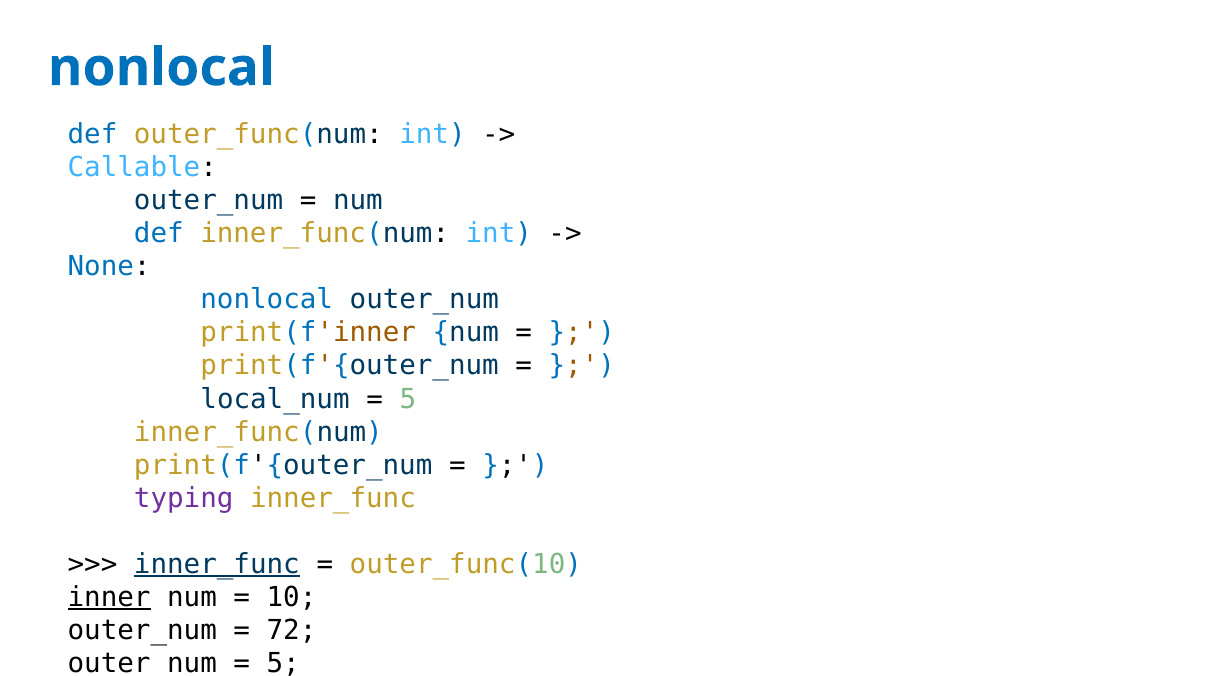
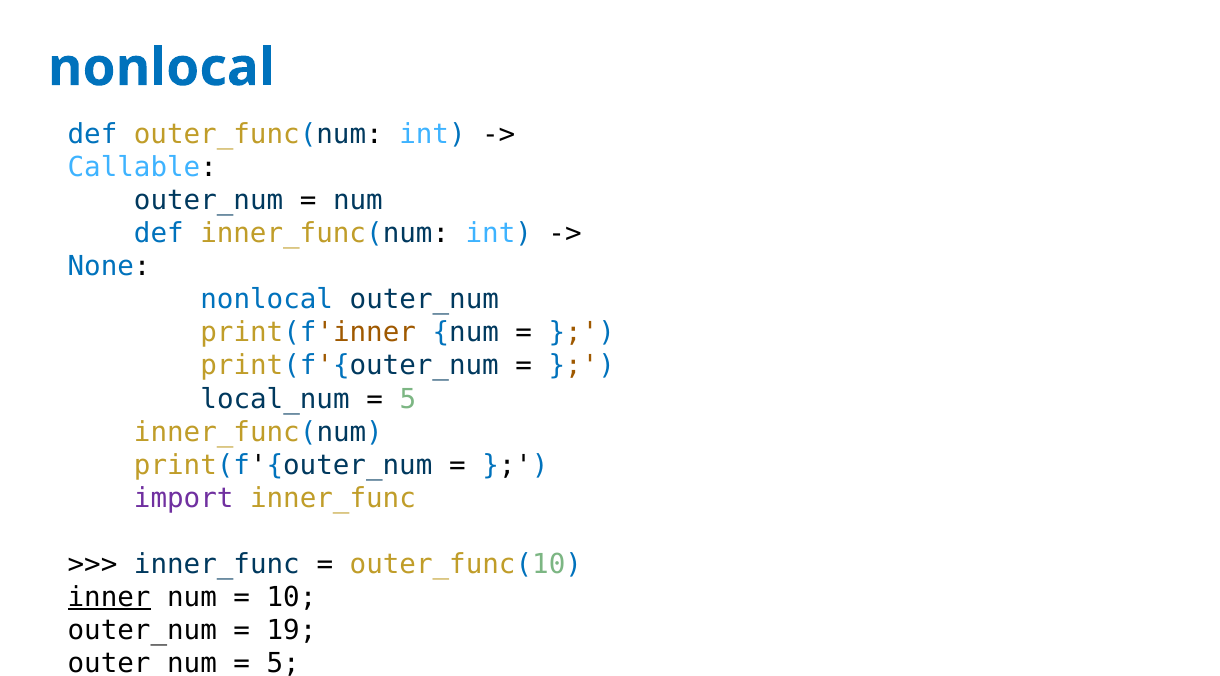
typing: typing -> import
inner_func at (217, 564) underline: present -> none
72: 72 -> 19
